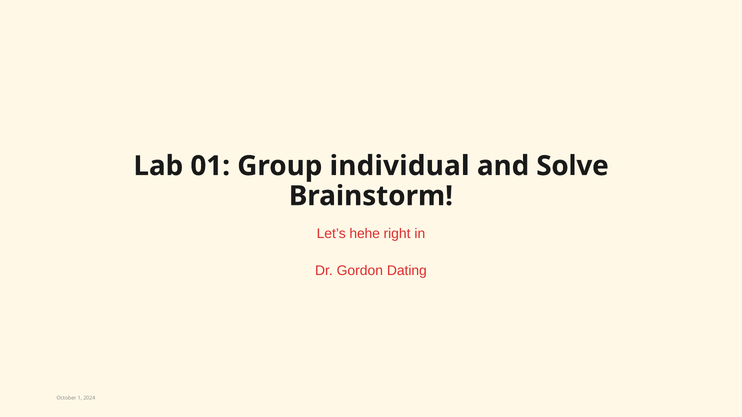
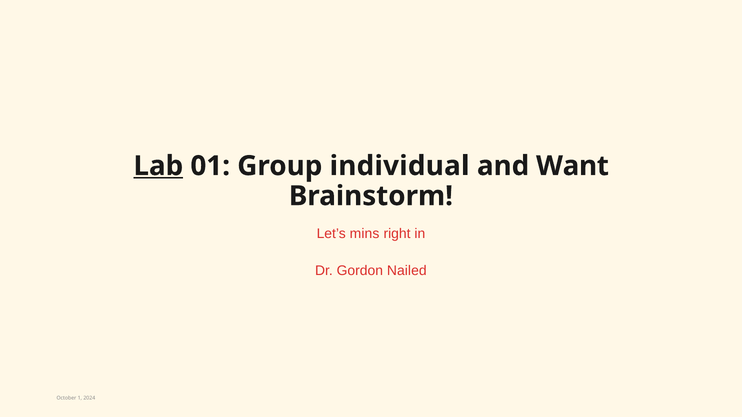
Lab underline: none -> present
Solve: Solve -> Want
hehe: hehe -> mins
Dating: Dating -> Nailed
